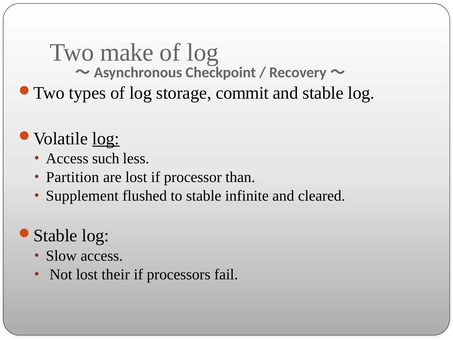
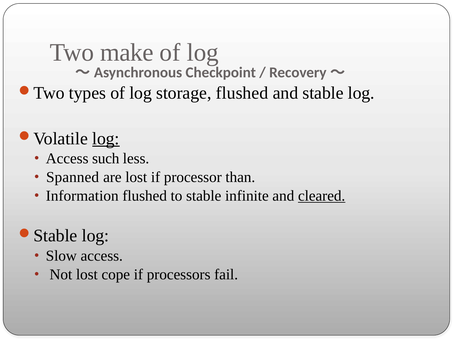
storage commit: commit -> flushed
Partition: Partition -> Spanned
Supplement: Supplement -> Information
cleared underline: none -> present
their: their -> cope
